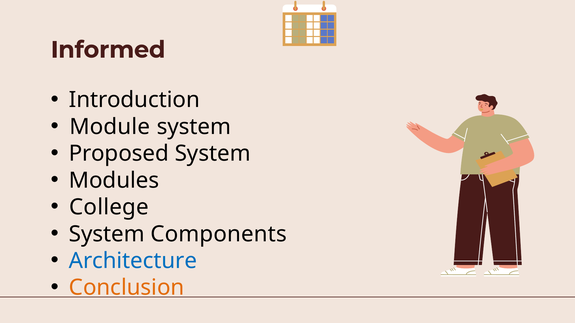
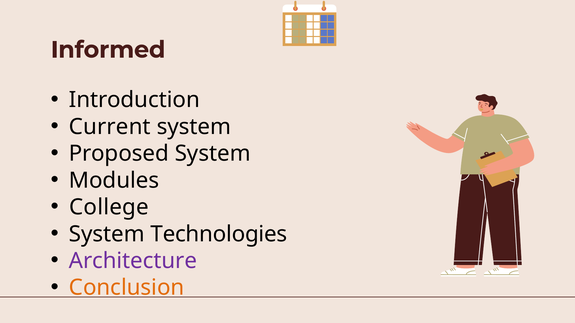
Module: Module -> Current
Components: Components -> Technologies
Architecture colour: blue -> purple
